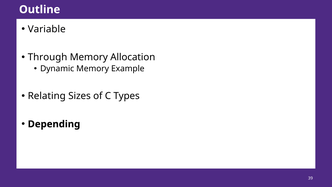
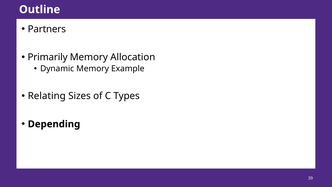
Variable: Variable -> Partners
Through: Through -> Primarily
